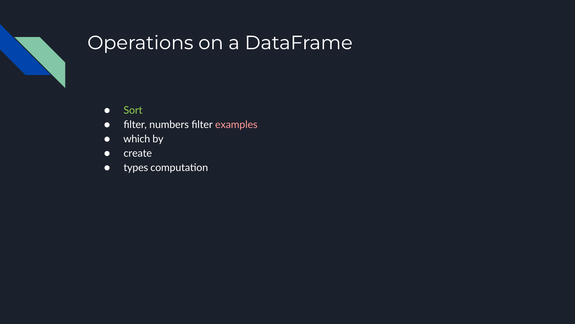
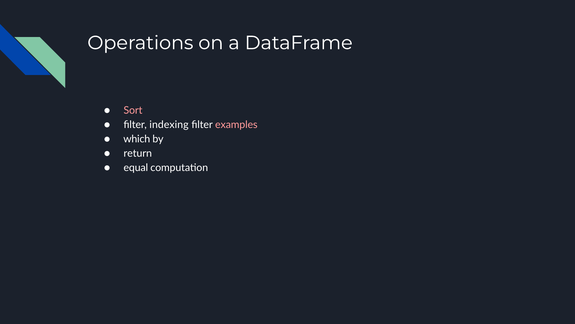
Sort colour: light green -> pink
numbers: numbers -> indexing
create: create -> return
types: types -> equal
